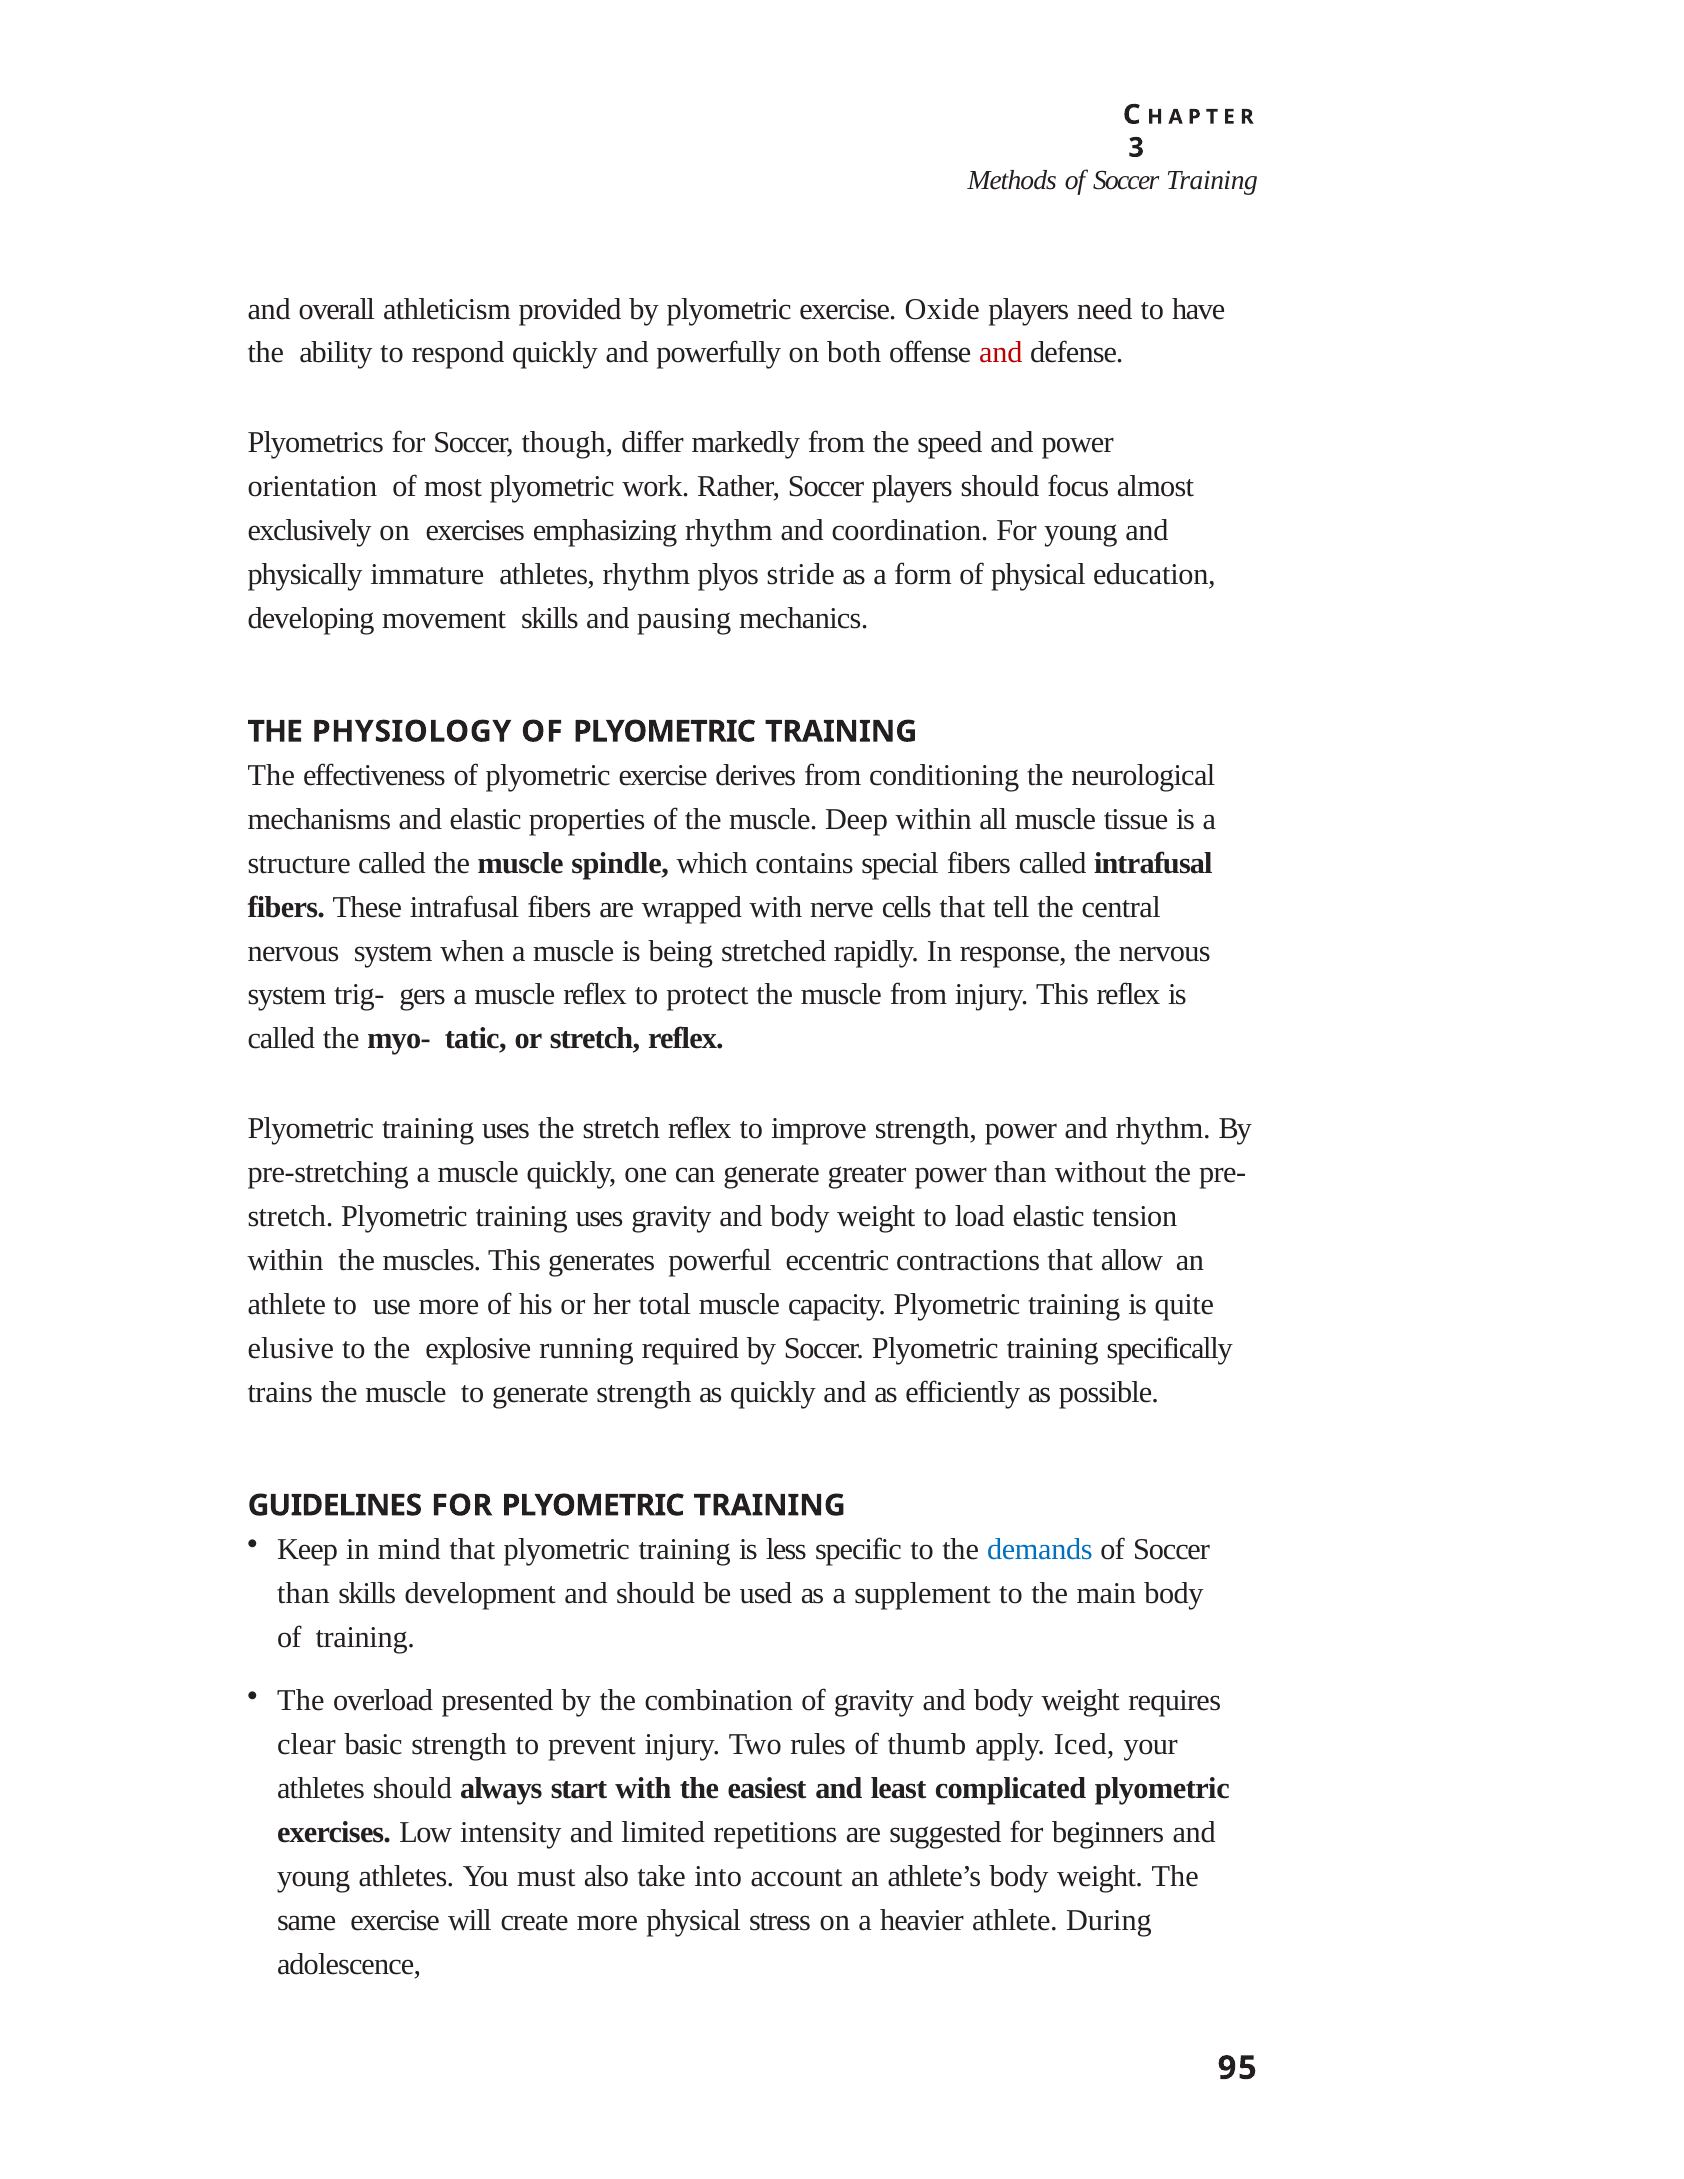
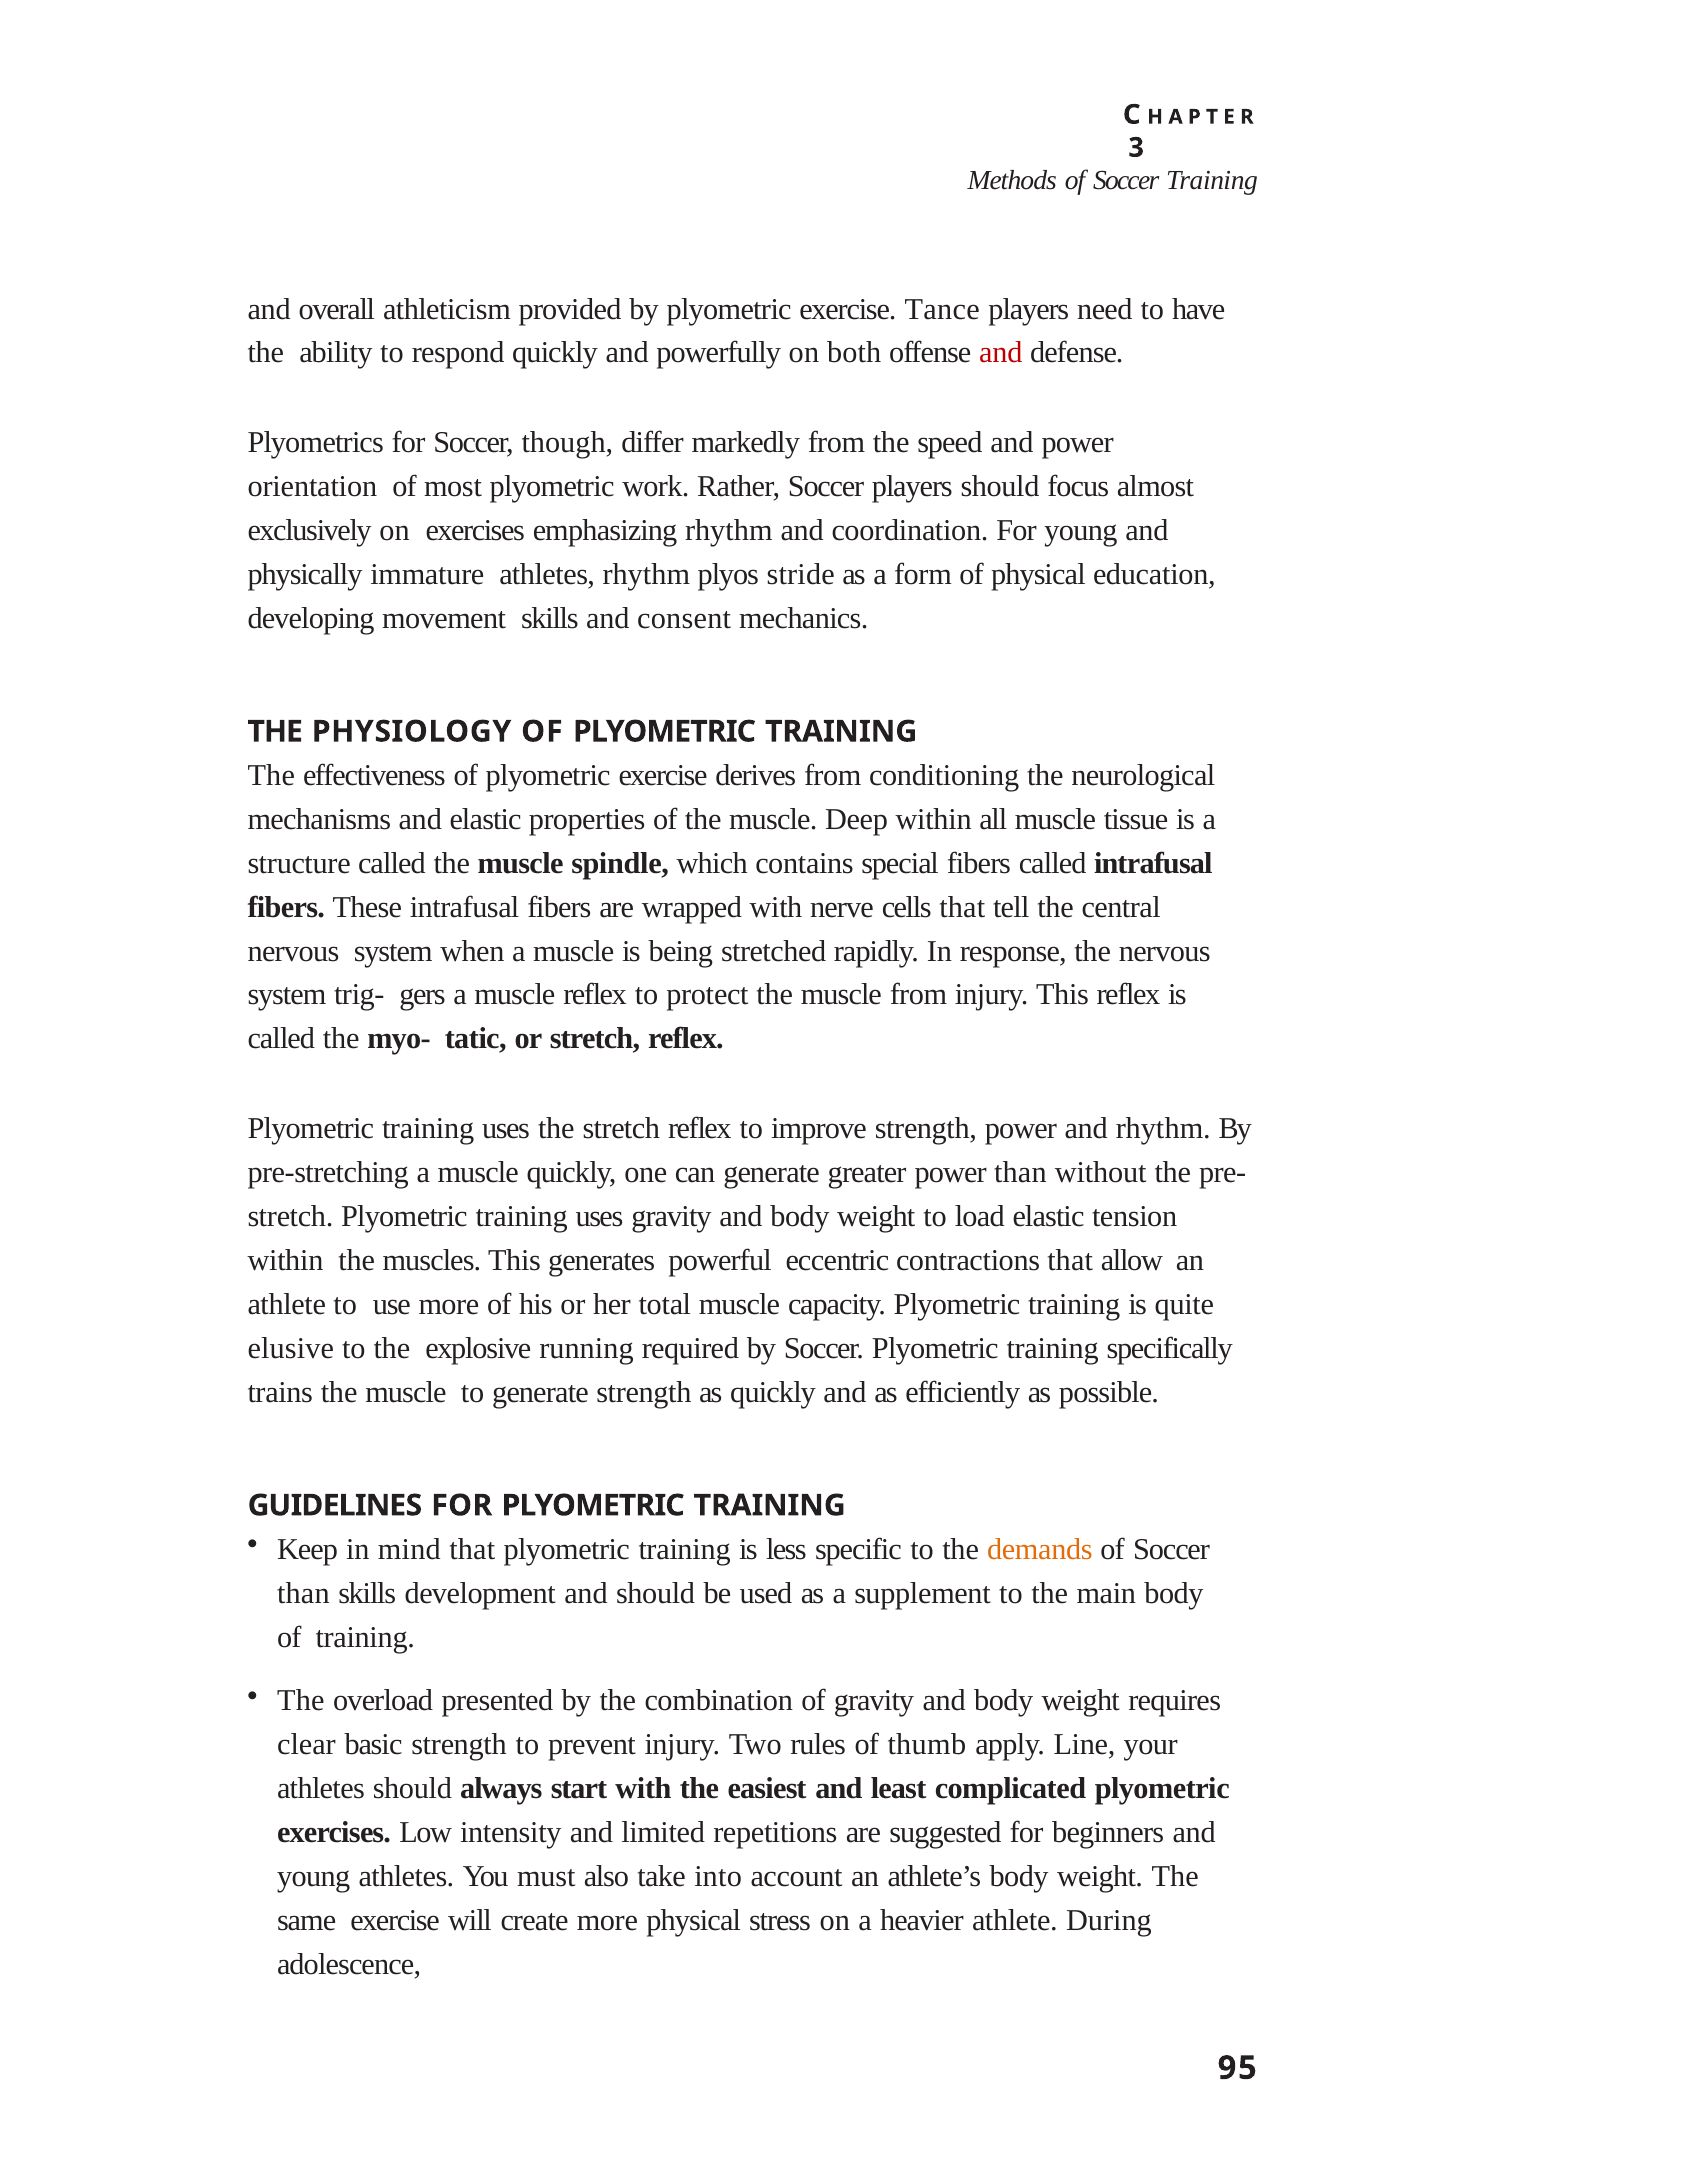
Oxide: Oxide -> Tance
pausing: pausing -> consent
demands colour: blue -> orange
Iced: Iced -> Line
